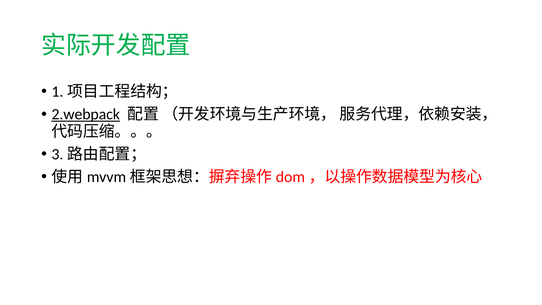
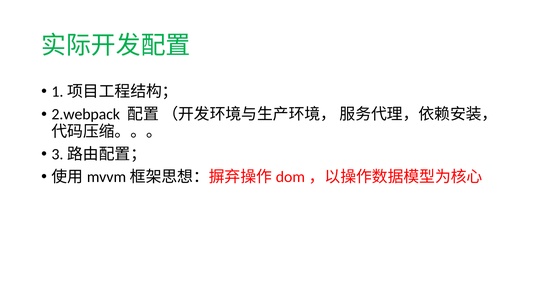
2.webpack underline: present -> none
